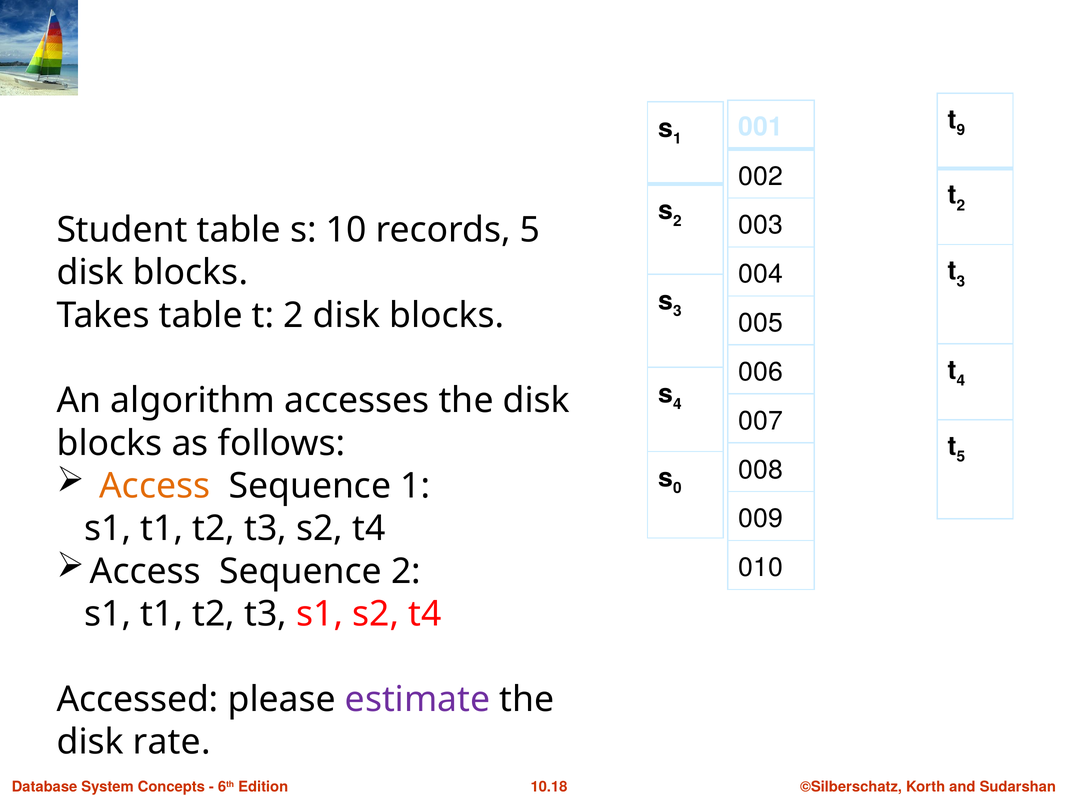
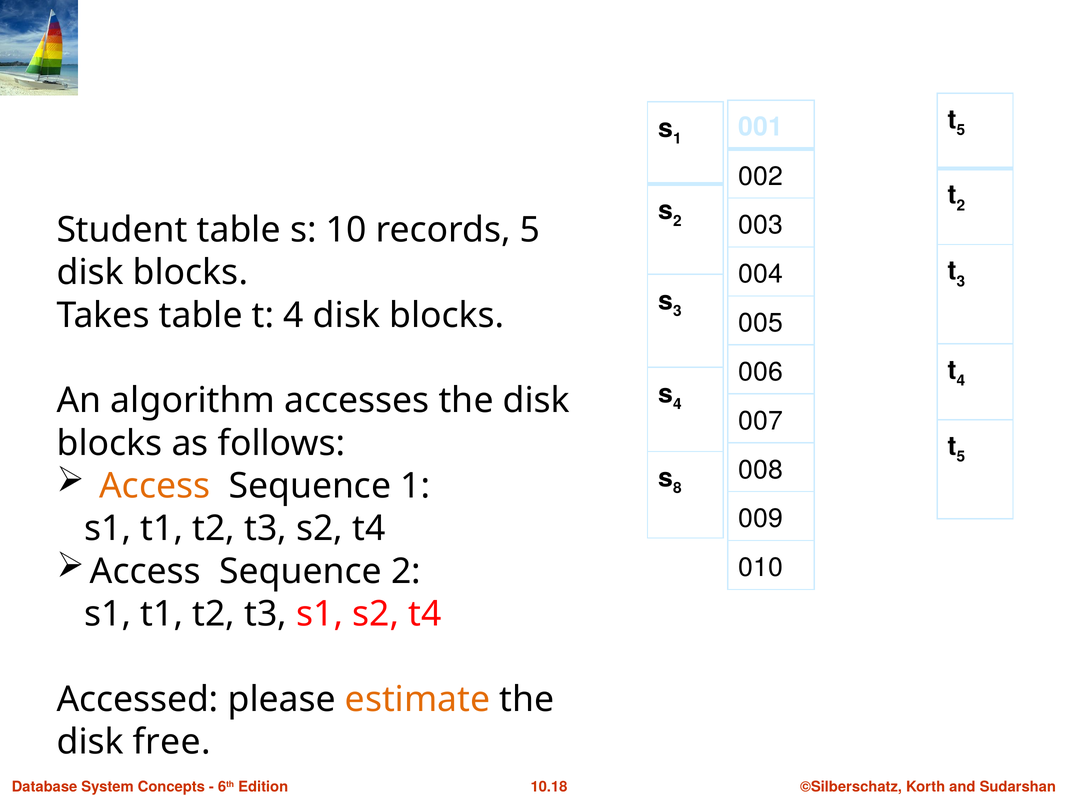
9 at (961, 130): 9 -> 5
table t 2: 2 -> 4
0: 0 -> 8
estimate colour: purple -> orange
rate: rate -> free
